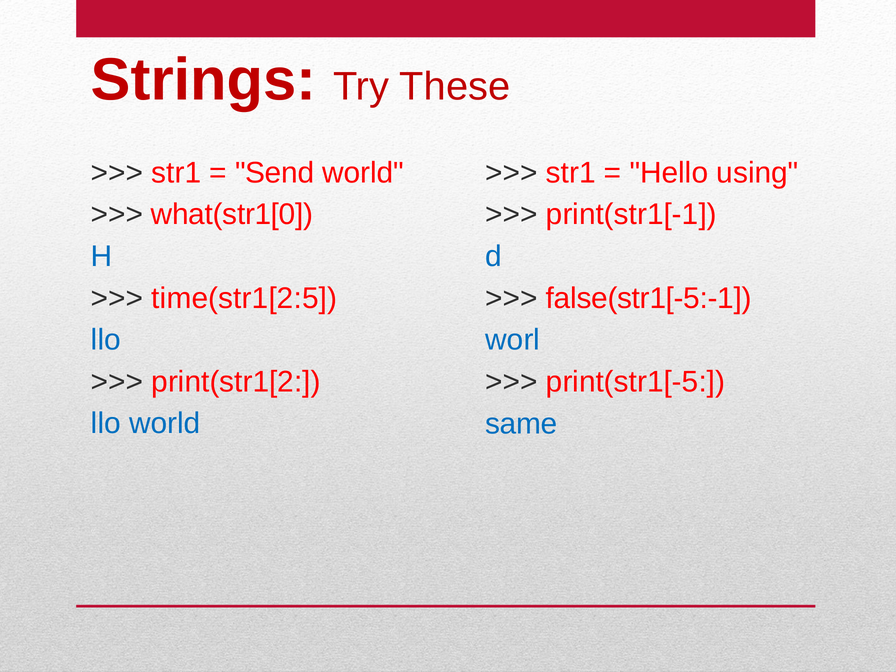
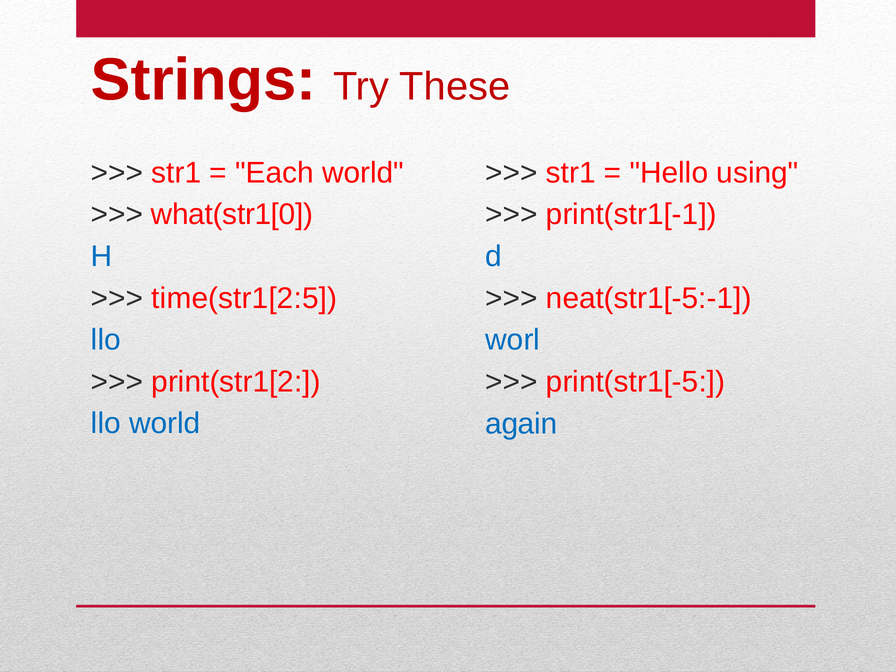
Send: Send -> Each
false(str1[-5:-1: false(str1[-5:-1 -> neat(str1[-5:-1
same: same -> again
